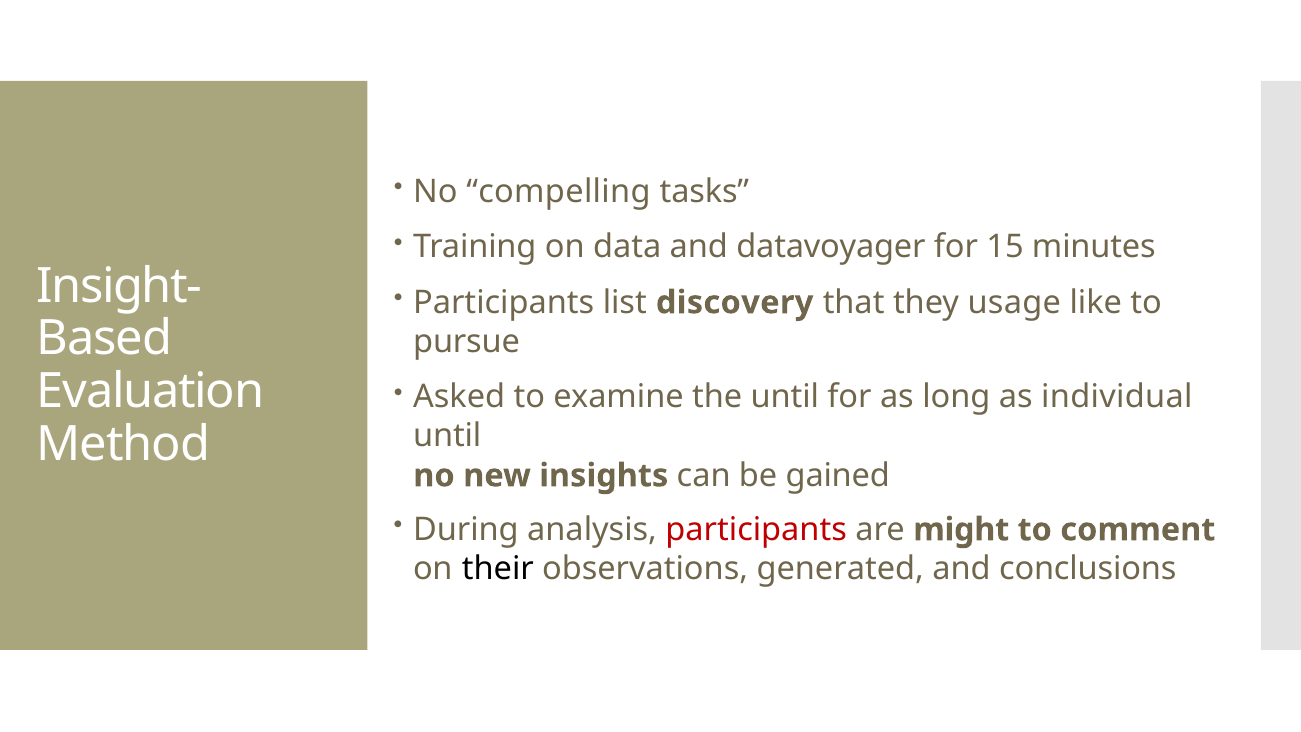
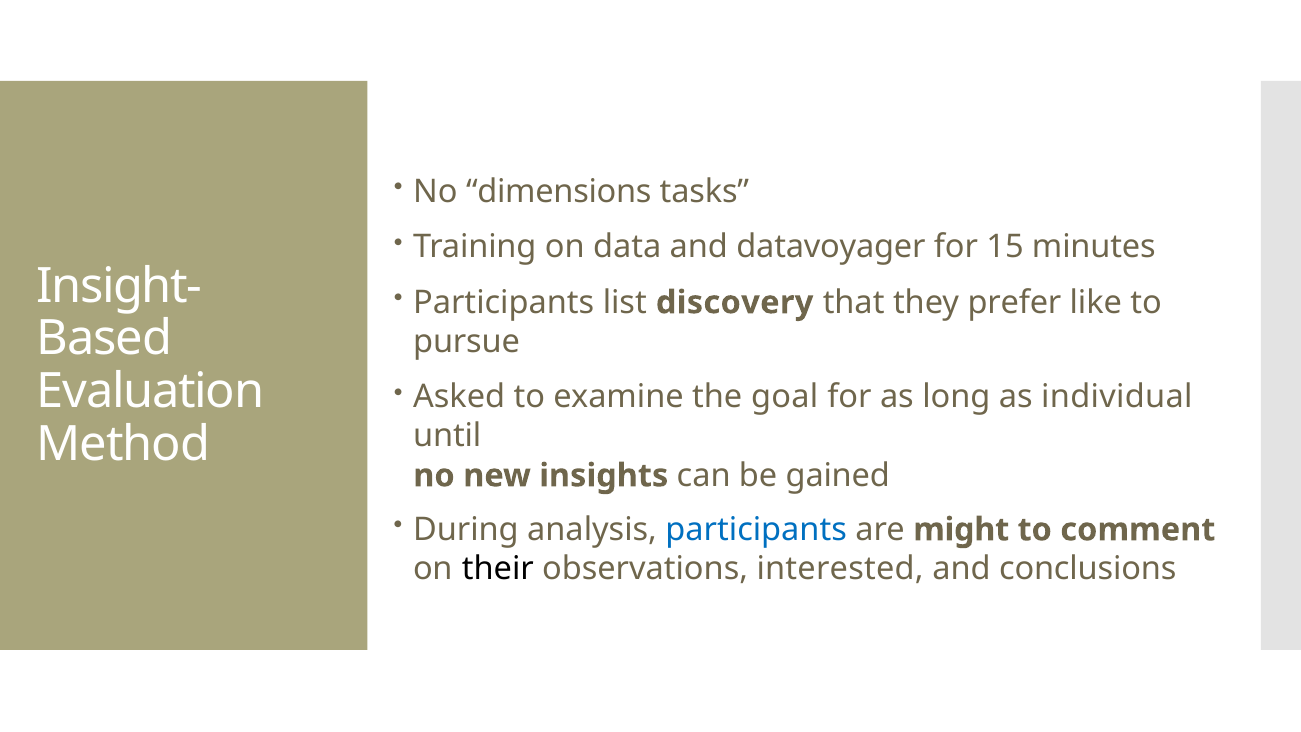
compelling: compelling -> dimensions
usage: usage -> prefer
the until: until -> goal
participants at (756, 530) colour: red -> blue
generated: generated -> interested
